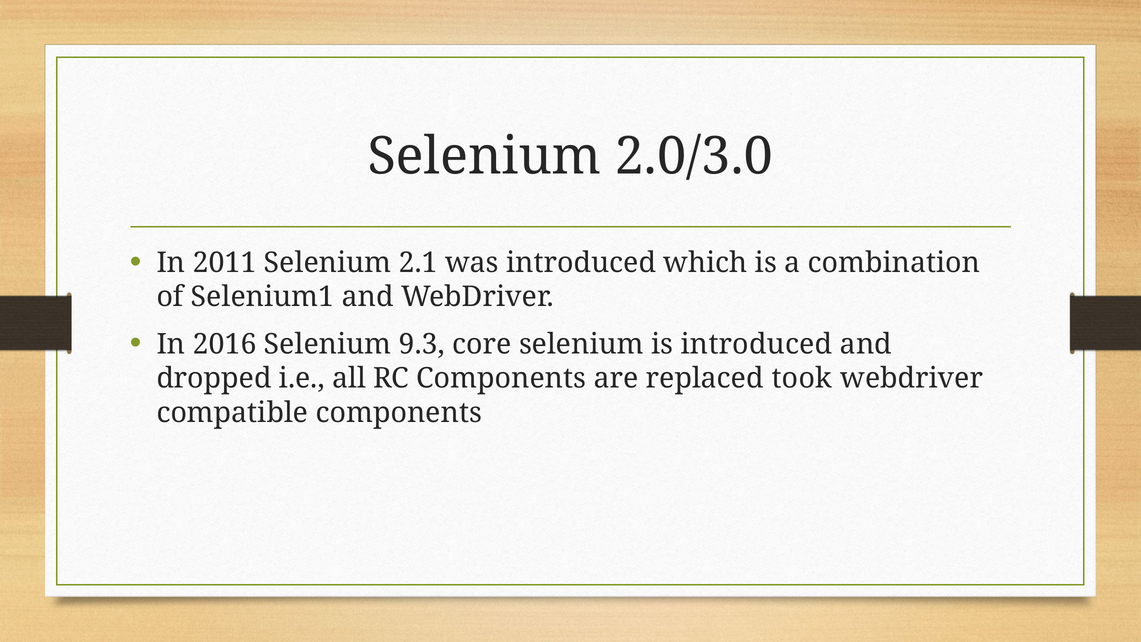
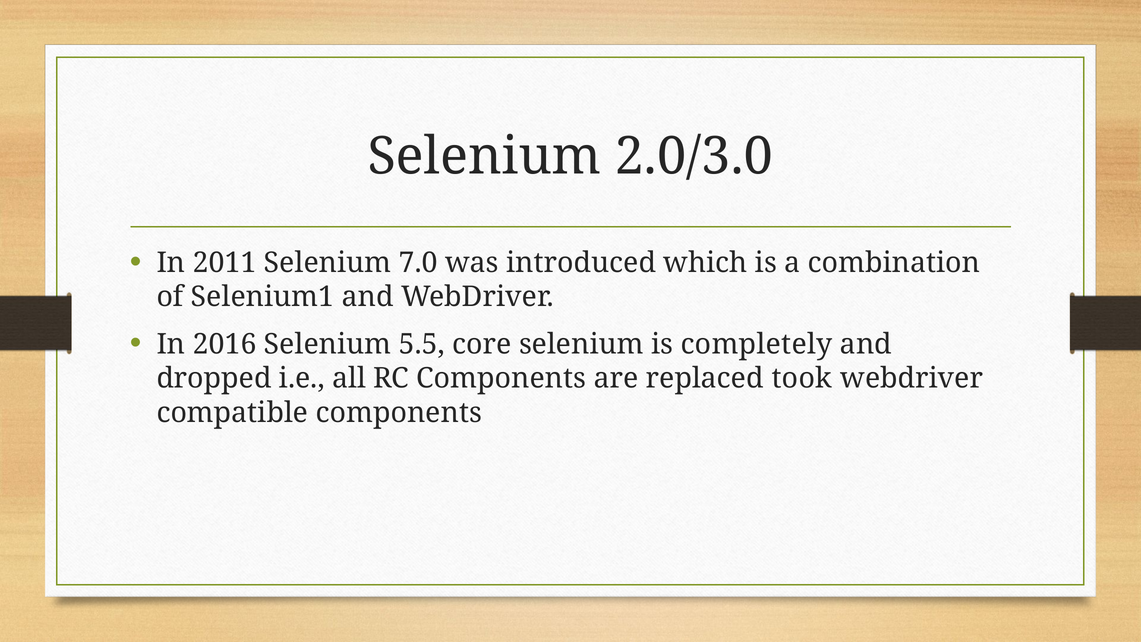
2.1: 2.1 -> 7.0
9.3: 9.3 -> 5.5
is introduced: introduced -> completely
